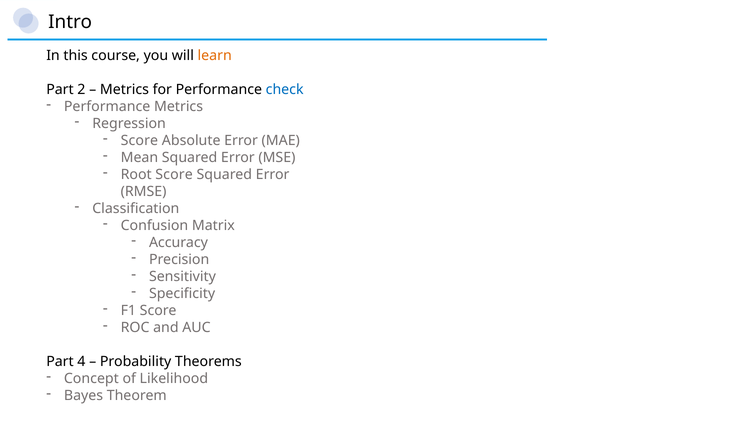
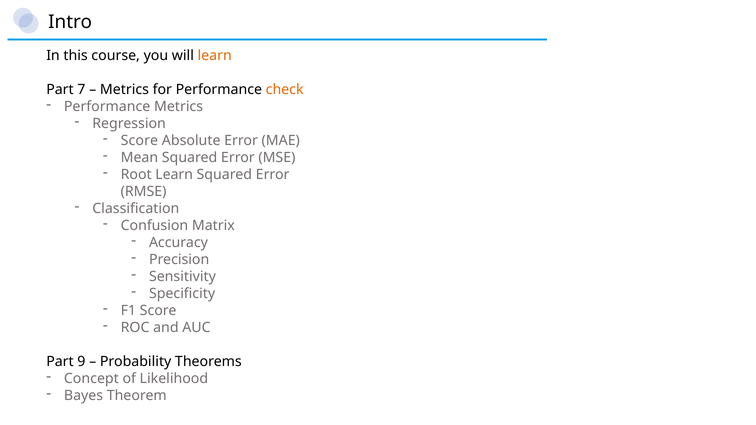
2: 2 -> 7
check colour: blue -> orange
Root Score: Score -> Learn
4: 4 -> 9
